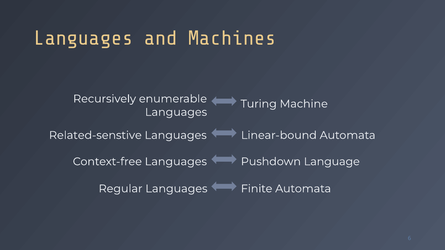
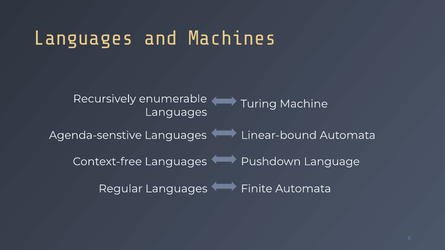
Related-senstive: Related-senstive -> Agenda-senstive
